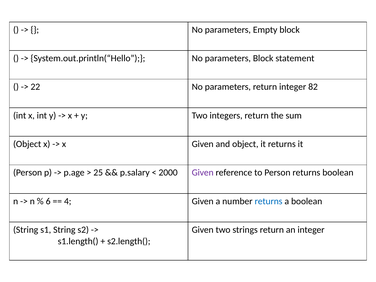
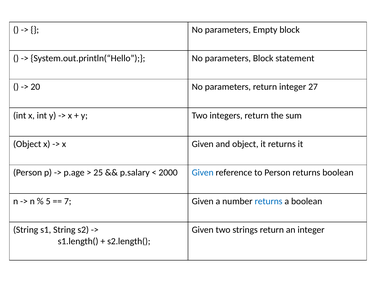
22: 22 -> 20
82: 82 -> 27
Given at (203, 173) colour: purple -> blue
6: 6 -> 5
4: 4 -> 7
